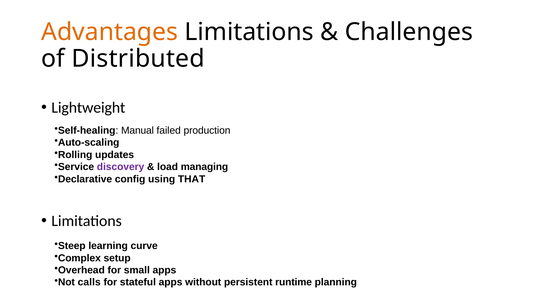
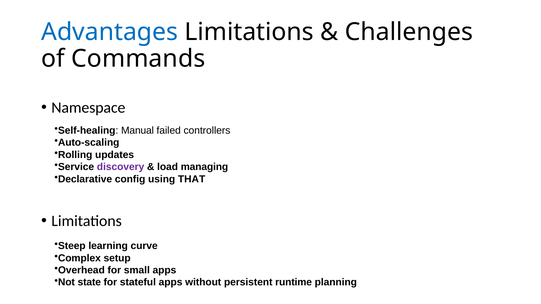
Advantages colour: orange -> blue
Distributed: Distributed -> Commands
Lightweight: Lightweight -> Namespace
production: production -> controllers
calls: calls -> state
